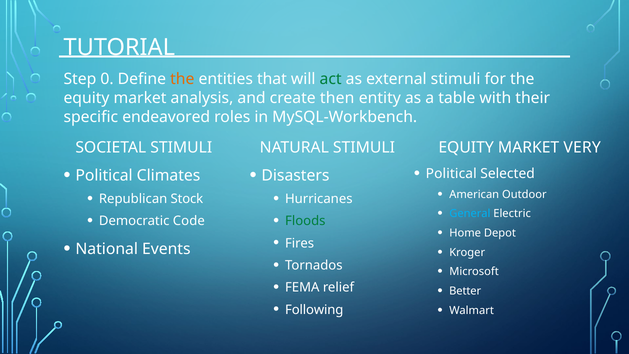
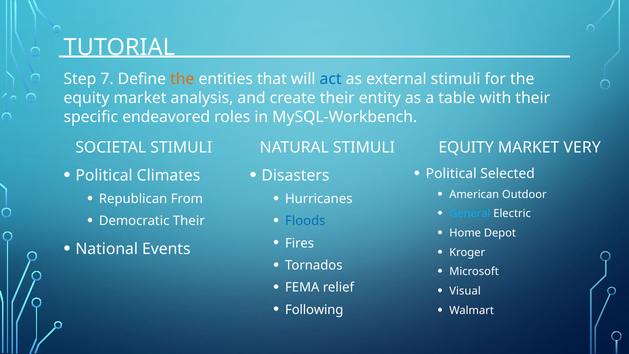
0: 0 -> 7
act colour: green -> blue
create then: then -> their
Stock: Stock -> From
Democratic Code: Code -> Their
Floods colour: green -> blue
Better: Better -> Visual
